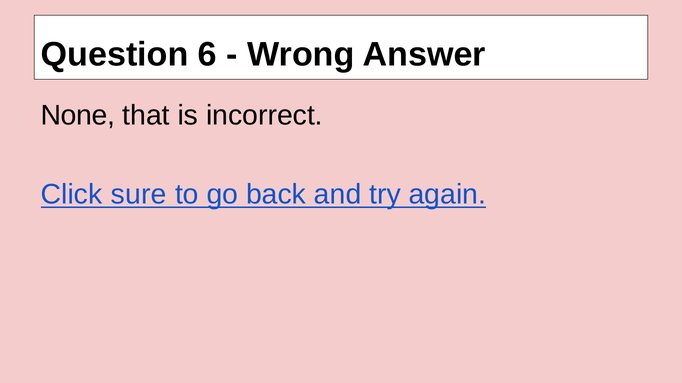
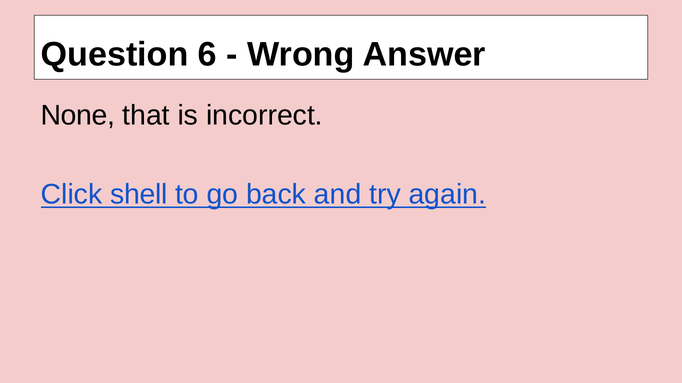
sure: sure -> shell
